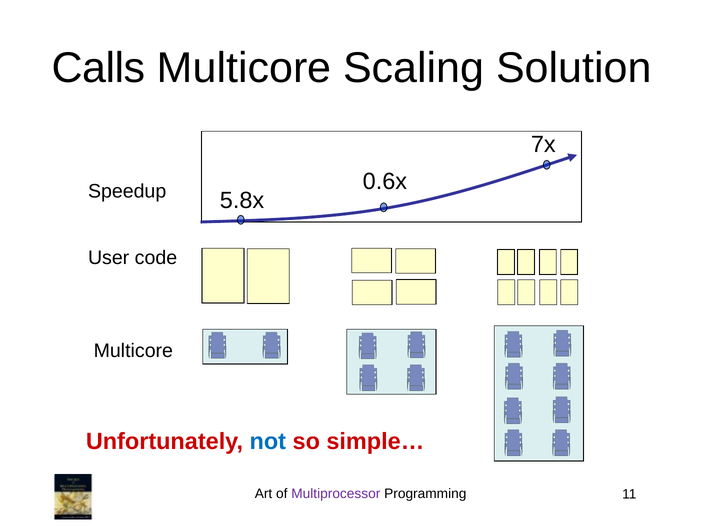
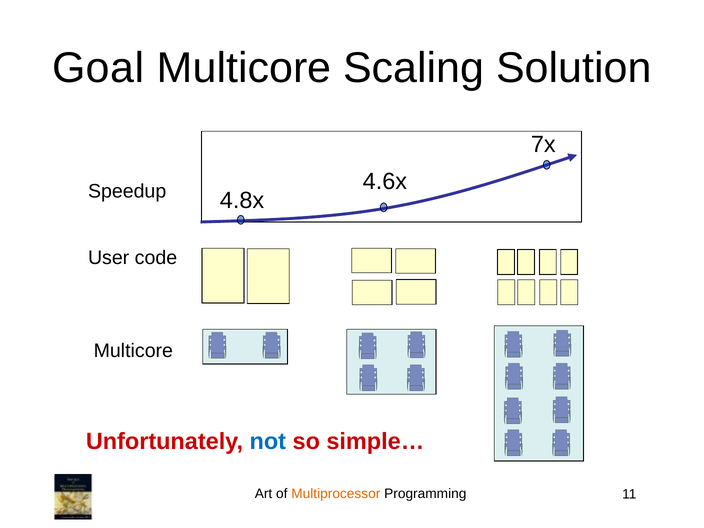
Calls: Calls -> Goal
0.6x: 0.6x -> 4.6x
5.8x: 5.8x -> 4.8x
Multiprocessor colour: purple -> orange
